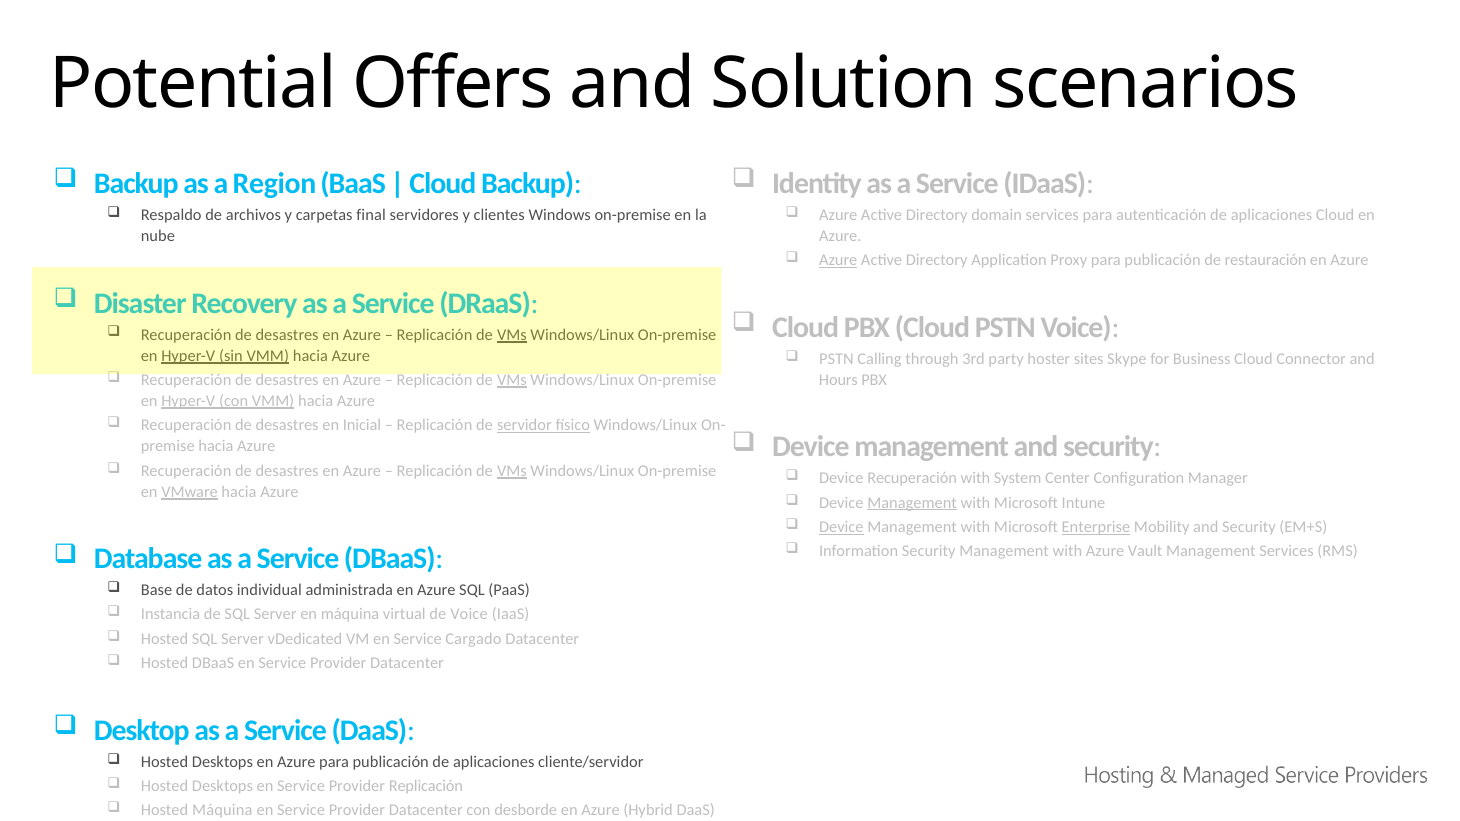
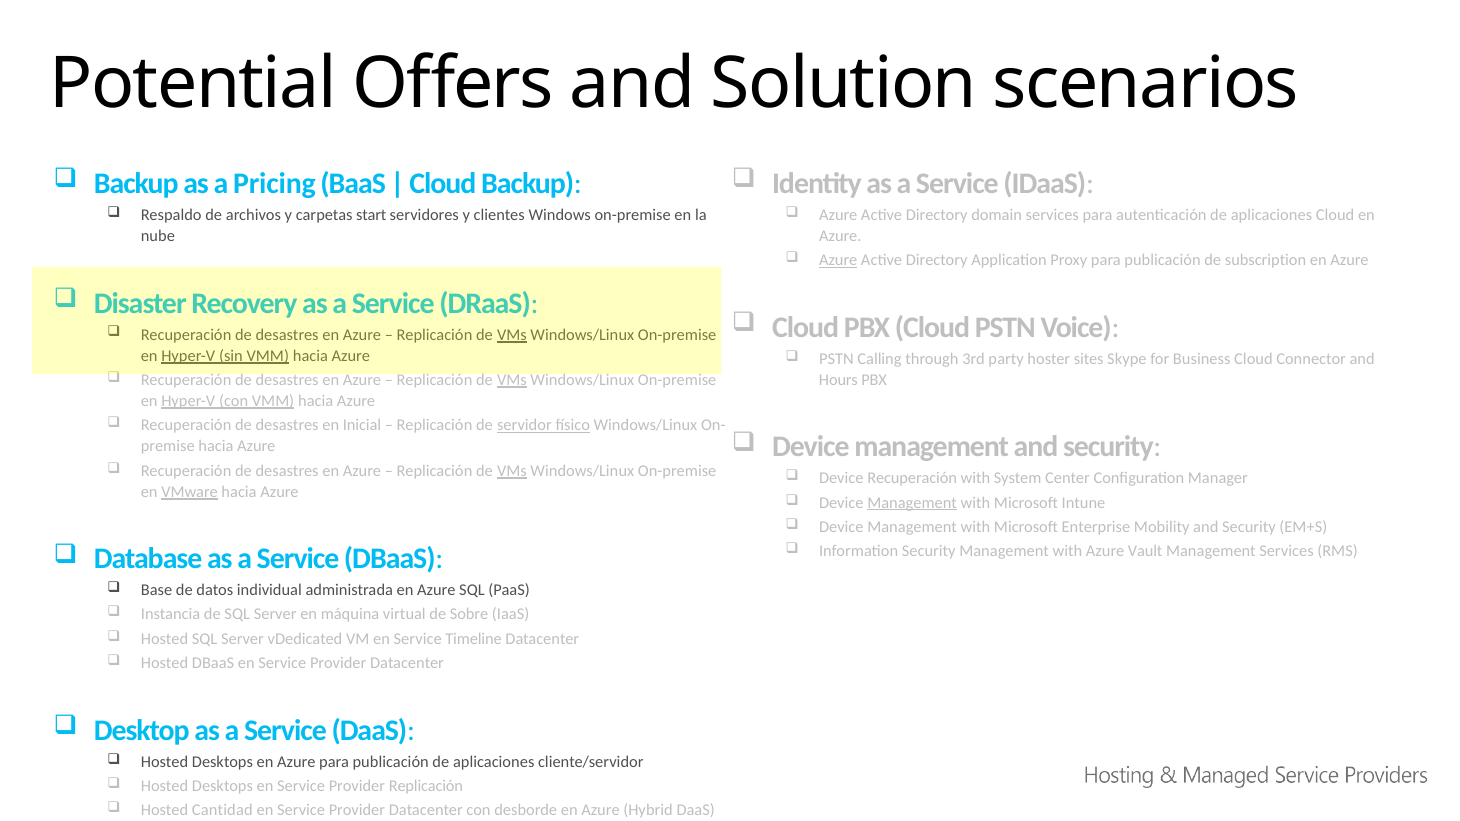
Region: Region -> Pricing
final: final -> start
restauración: restauración -> subscription
Device at (841, 527) underline: present -> none
Enterprise underline: present -> none
de Voice: Voice -> Sobre
Cargado: Cargado -> Timeline
Hosted Máquina: Máquina -> Cantidad
